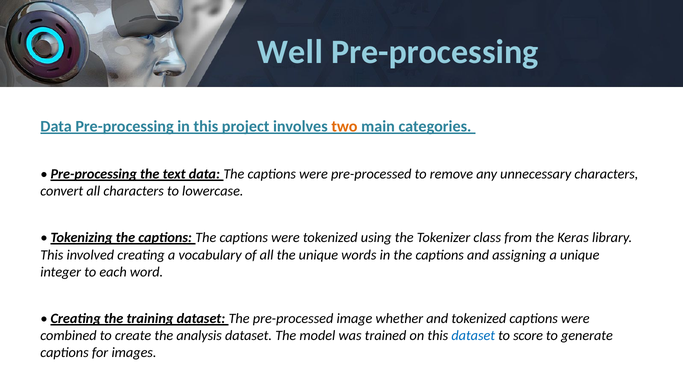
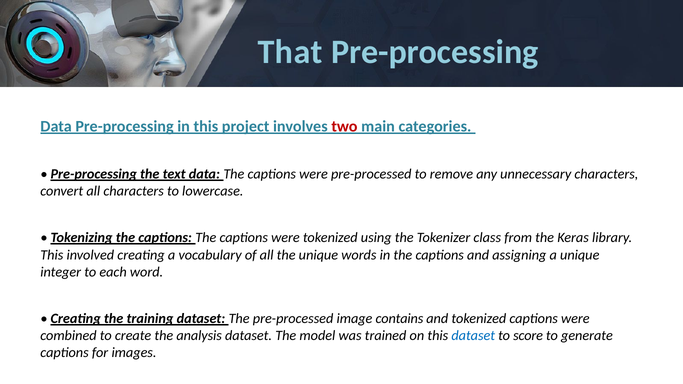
Well: Well -> That
two colour: orange -> red
whether: whether -> contains
